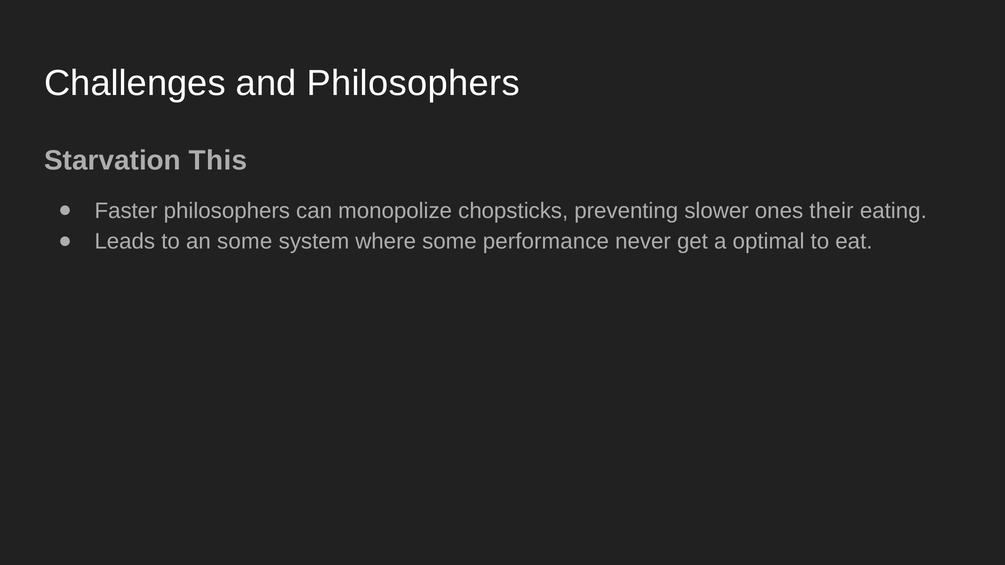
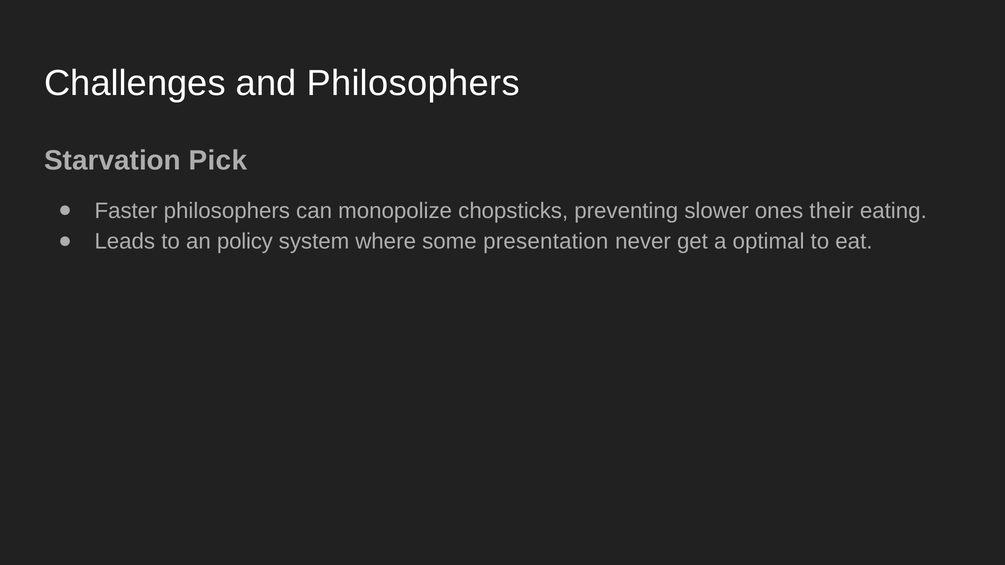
This: This -> Pick
an some: some -> policy
performance: performance -> presentation
